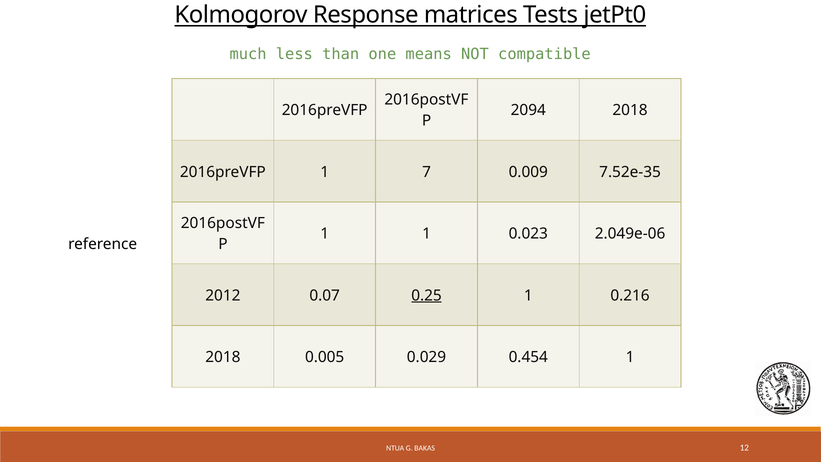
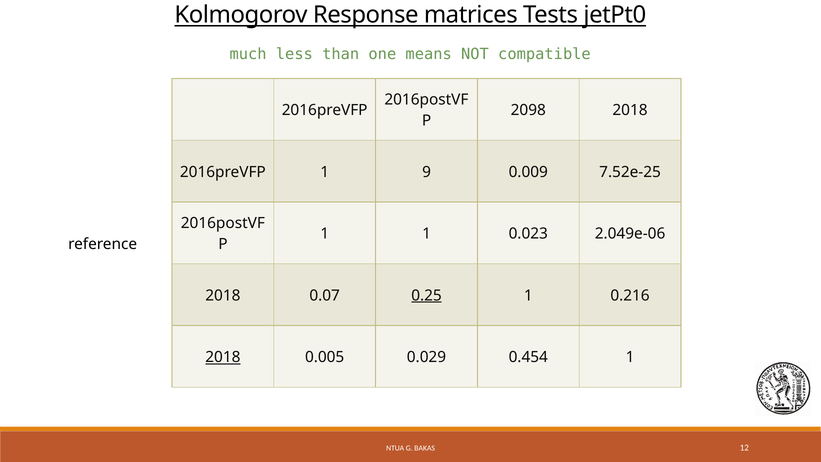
2094: 2094 -> 2098
7: 7 -> 9
7.52e-35: 7.52e-35 -> 7.52e-25
2012 at (223, 295): 2012 -> 2018
2018 at (223, 357) underline: none -> present
